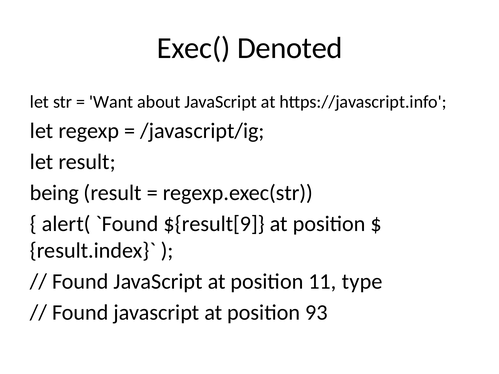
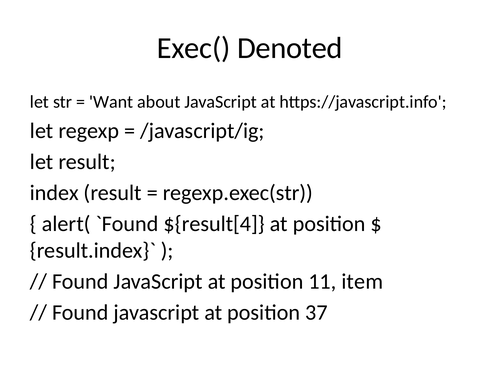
being: being -> index
${result[9: ${result[9 -> ${result[4
type: type -> item
93: 93 -> 37
